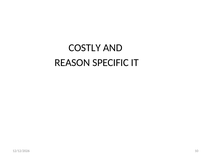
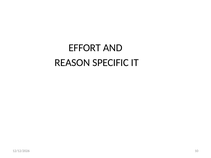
COSTLY: COSTLY -> EFFORT
